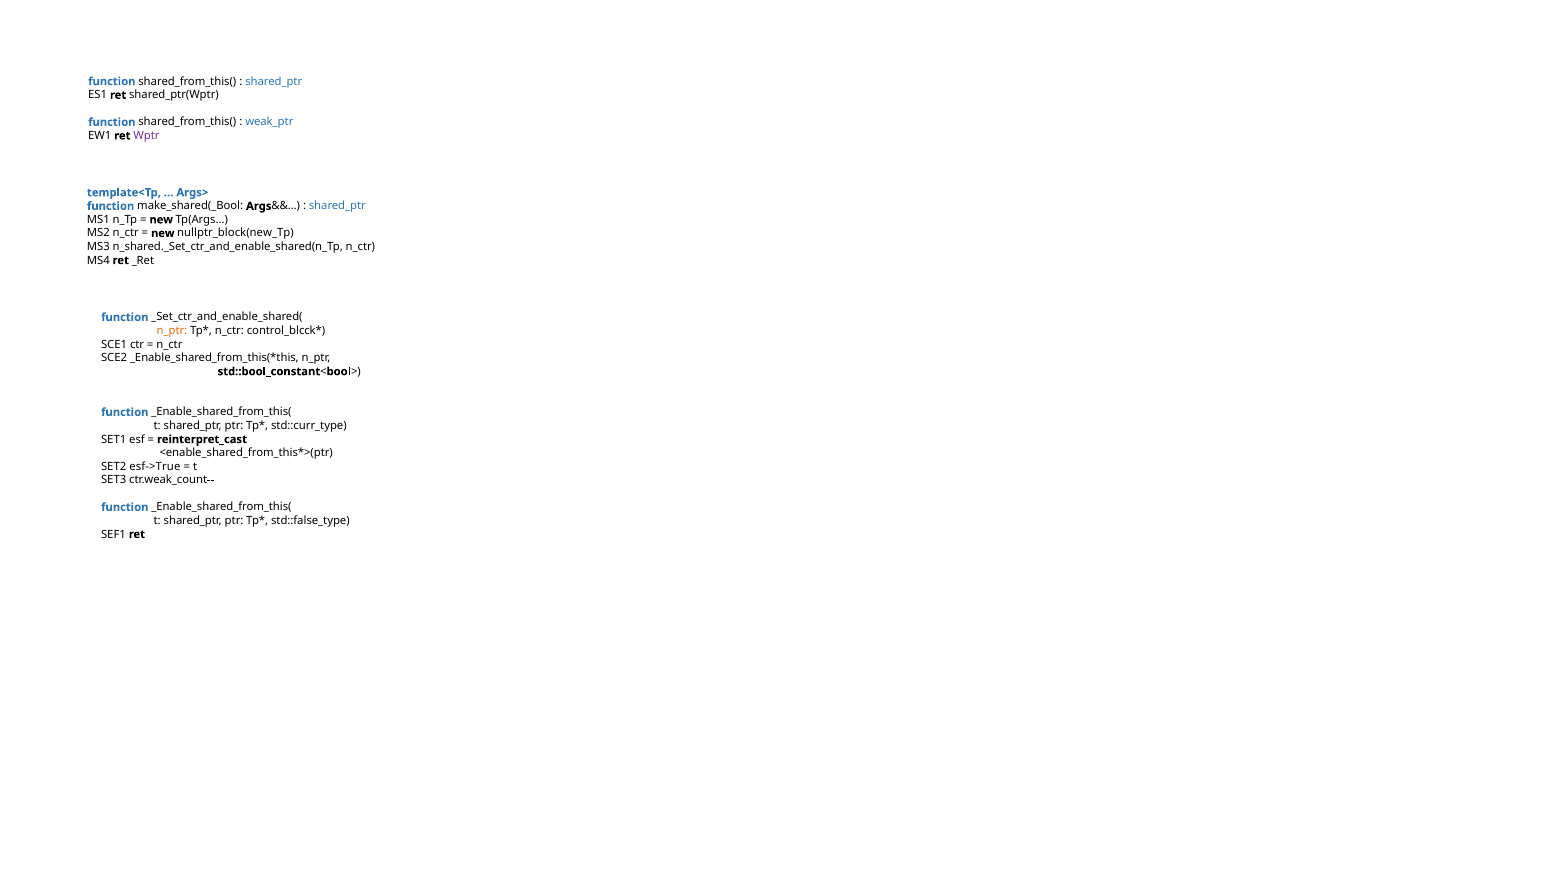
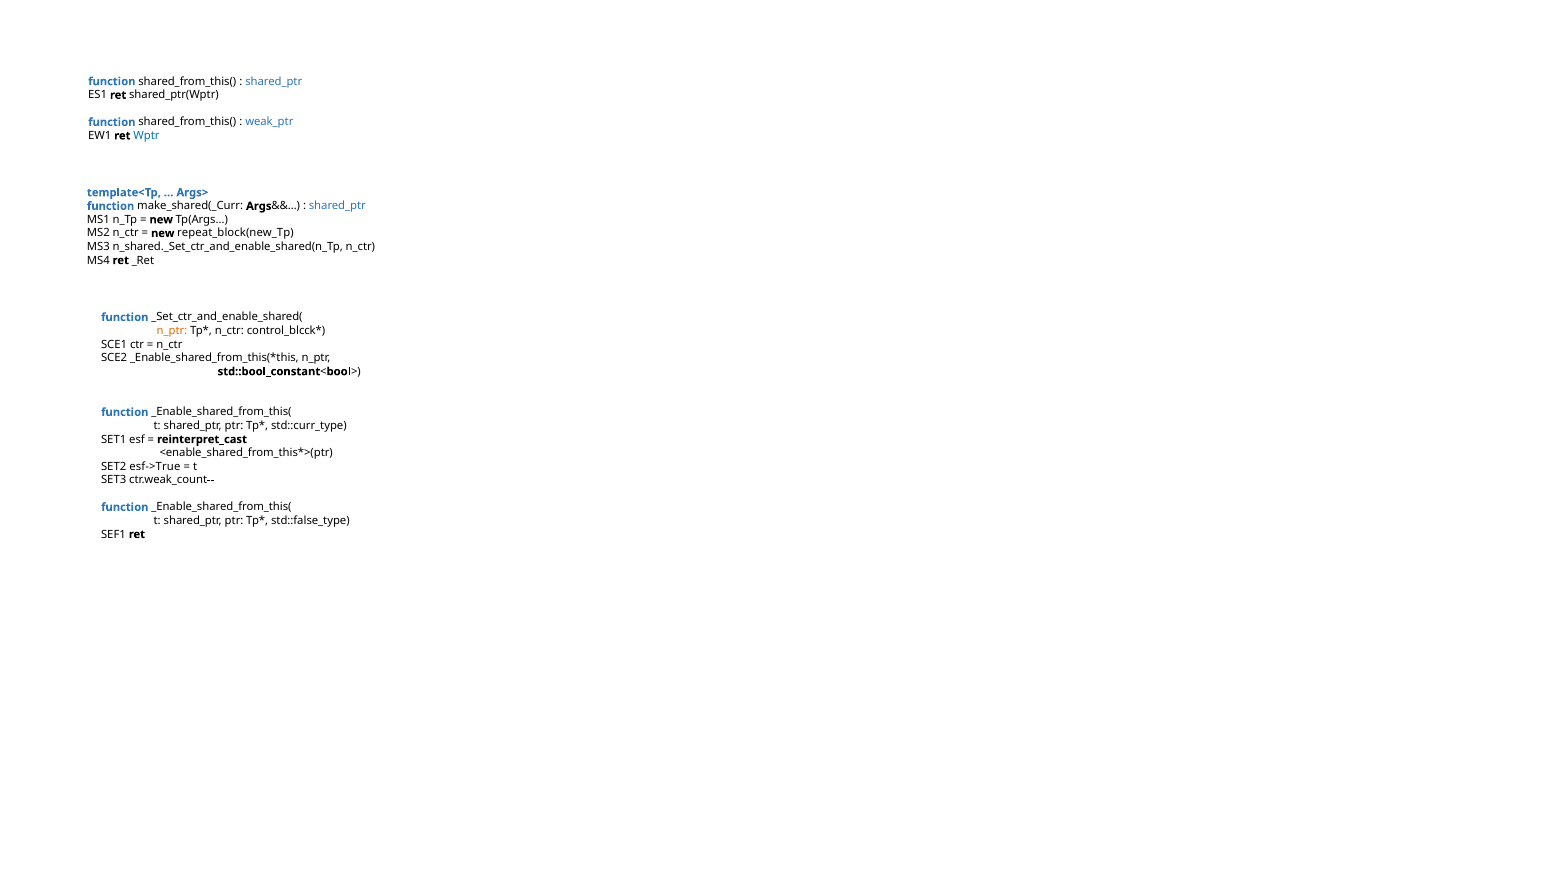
Wptr colour: purple -> blue
make_shared(_Bool: make_shared(_Bool -> make_shared(_Curr
nullptr_block(new_Tp: nullptr_block(new_Tp -> repeat_block(new_Tp
